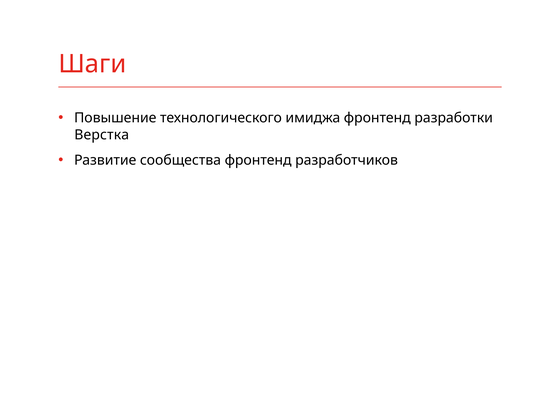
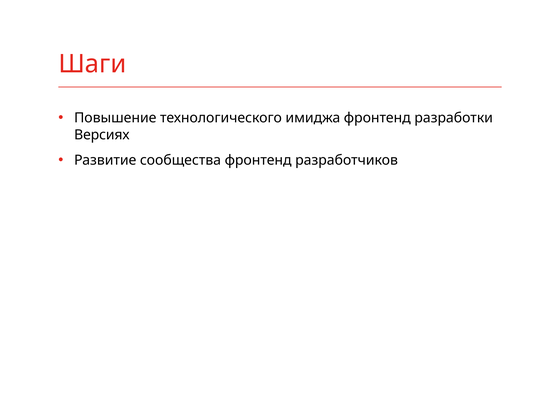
Верстка: Верстка -> Версиях
